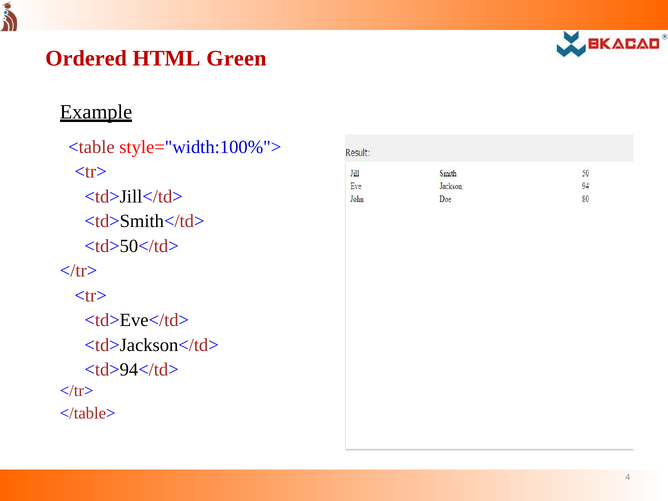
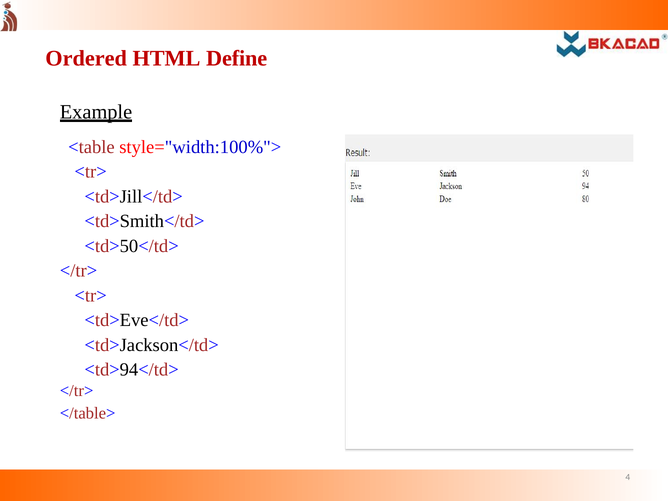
Green: Green -> Define
